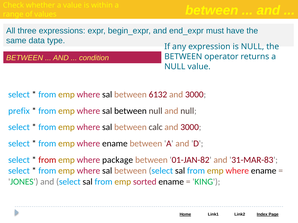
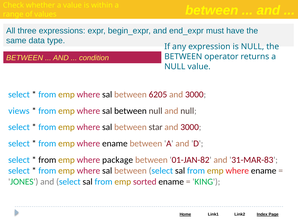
6132: 6132 -> 6205
prefix: prefix -> views
calc: calc -> star
from at (47, 160) colour: red -> black
